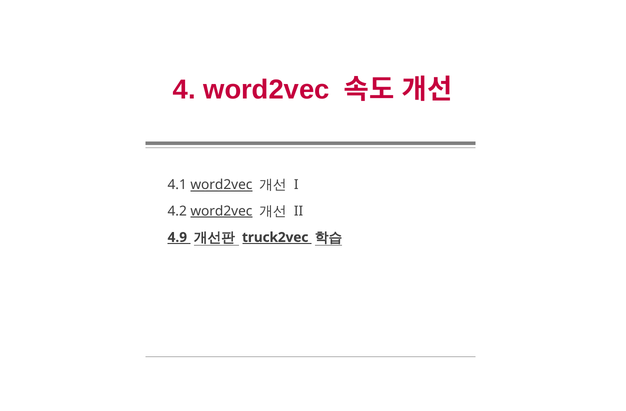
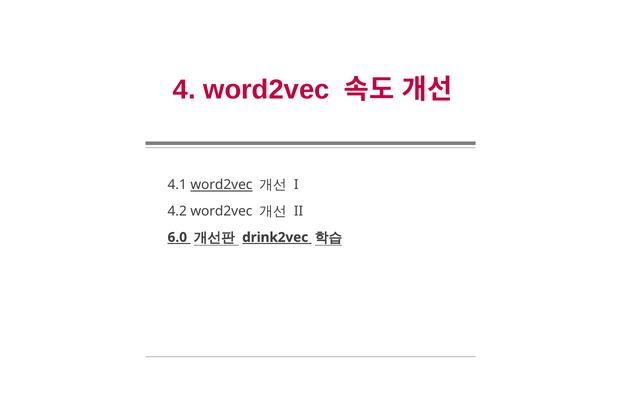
word2vec at (221, 211) underline: present -> none
4.9: 4.9 -> 6.0
truck2vec: truck2vec -> drink2vec
